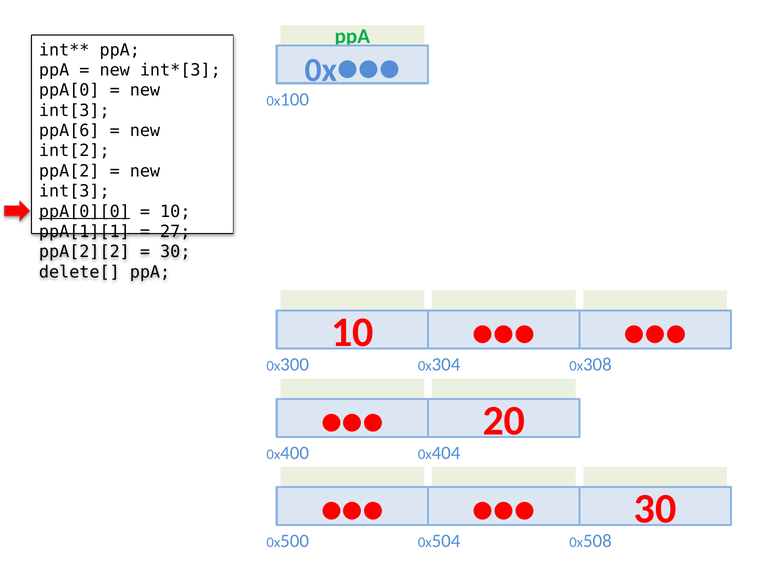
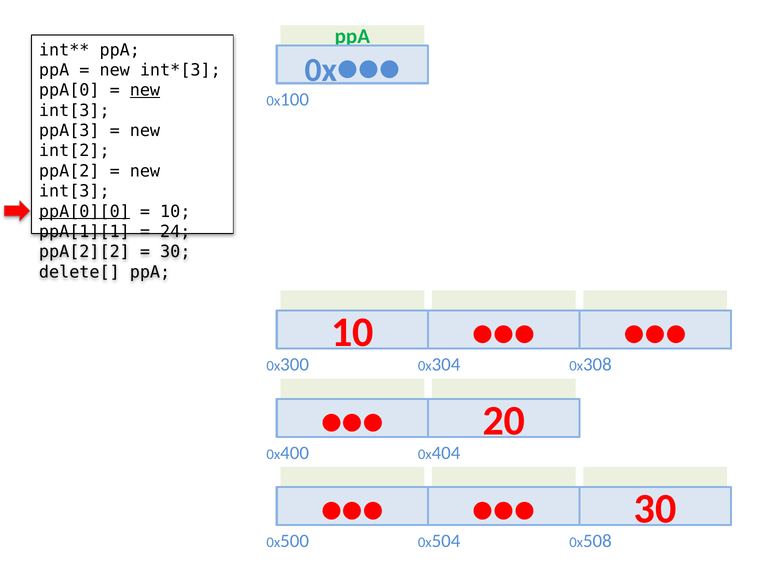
new at (145, 90) underline: none -> present
ppA[6: ppA[6 -> ppA[3
27: 27 -> 24
